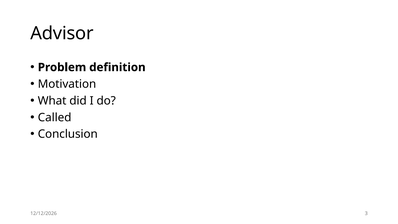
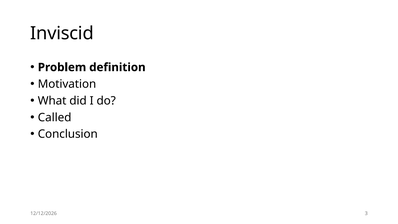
Advisor: Advisor -> Inviscid
